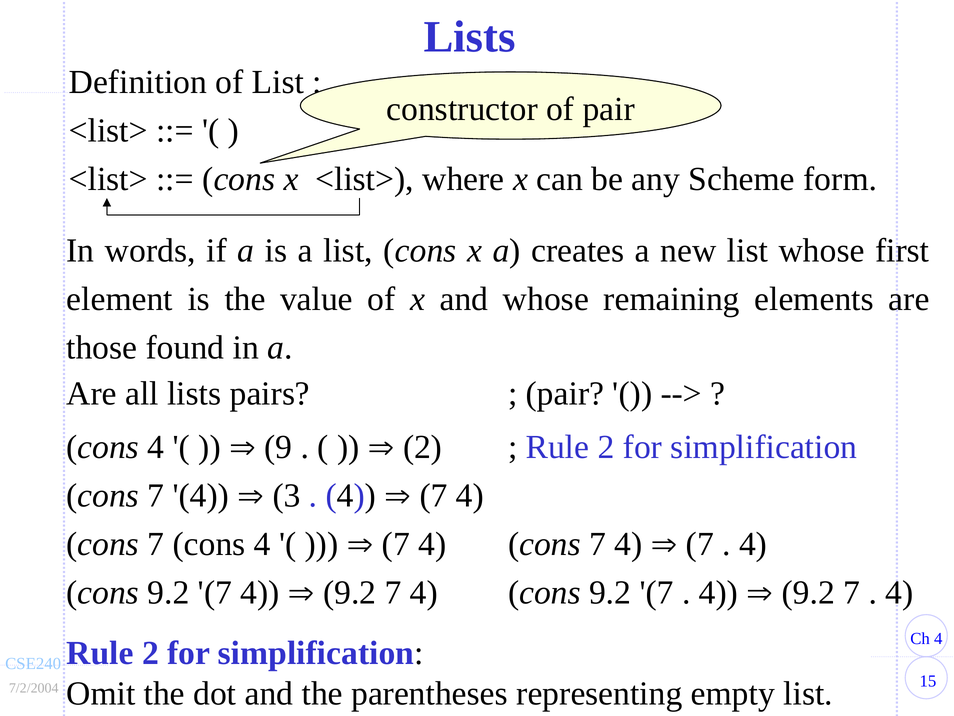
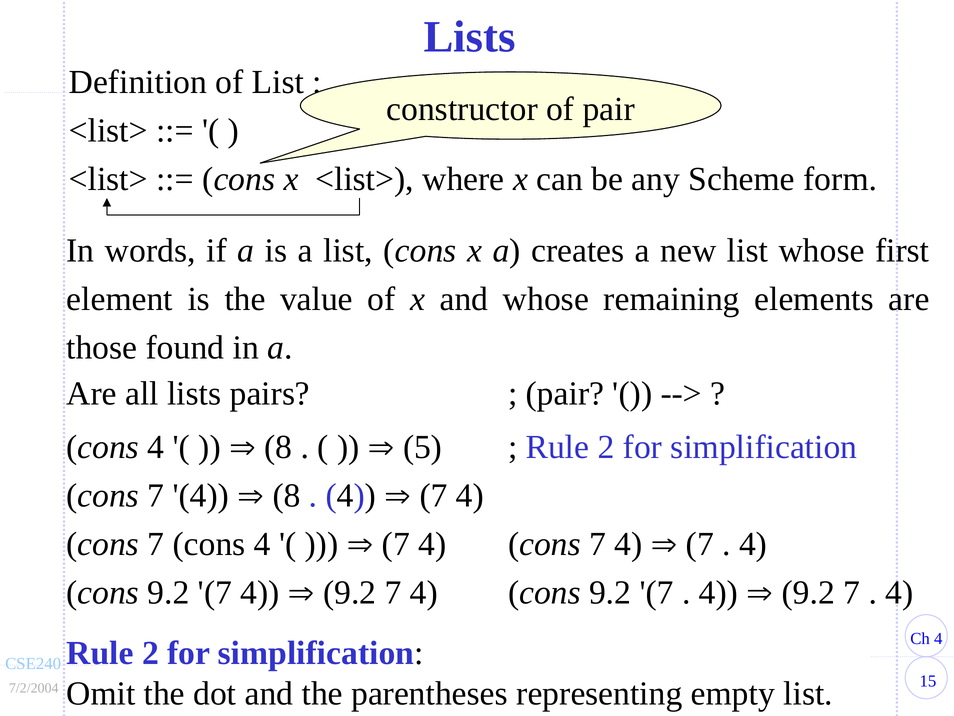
9 at (278, 447): 9 -> 8
2 at (423, 447): 2 -> 5
3 at (287, 495): 3 -> 8
